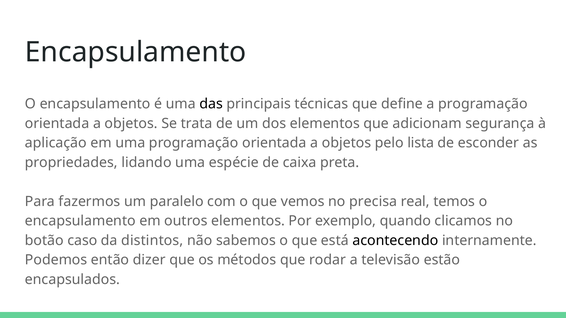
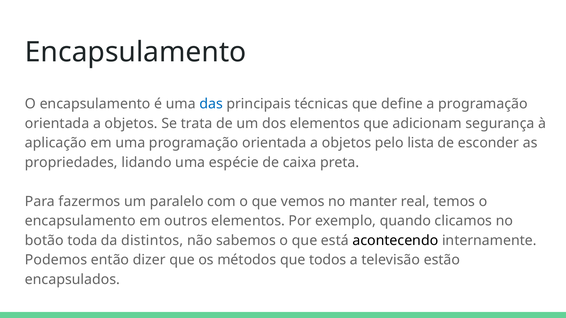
das colour: black -> blue
precisa: precisa -> manter
caso: caso -> toda
rodar: rodar -> todos
